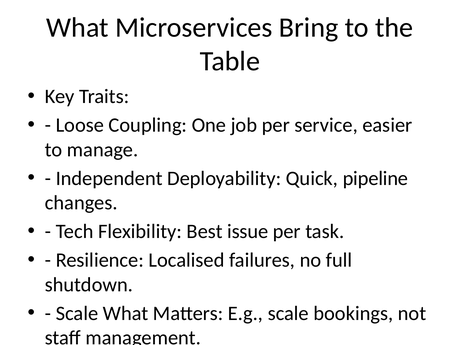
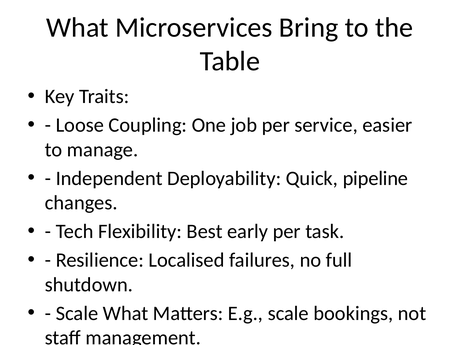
issue: issue -> early
